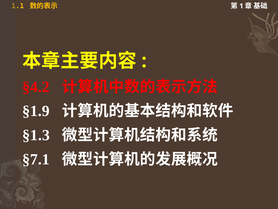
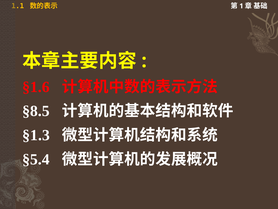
§4.2: §4.2 -> §1.6
§1.9: §1.9 -> §8.5
§7.1: §7.1 -> §5.4
